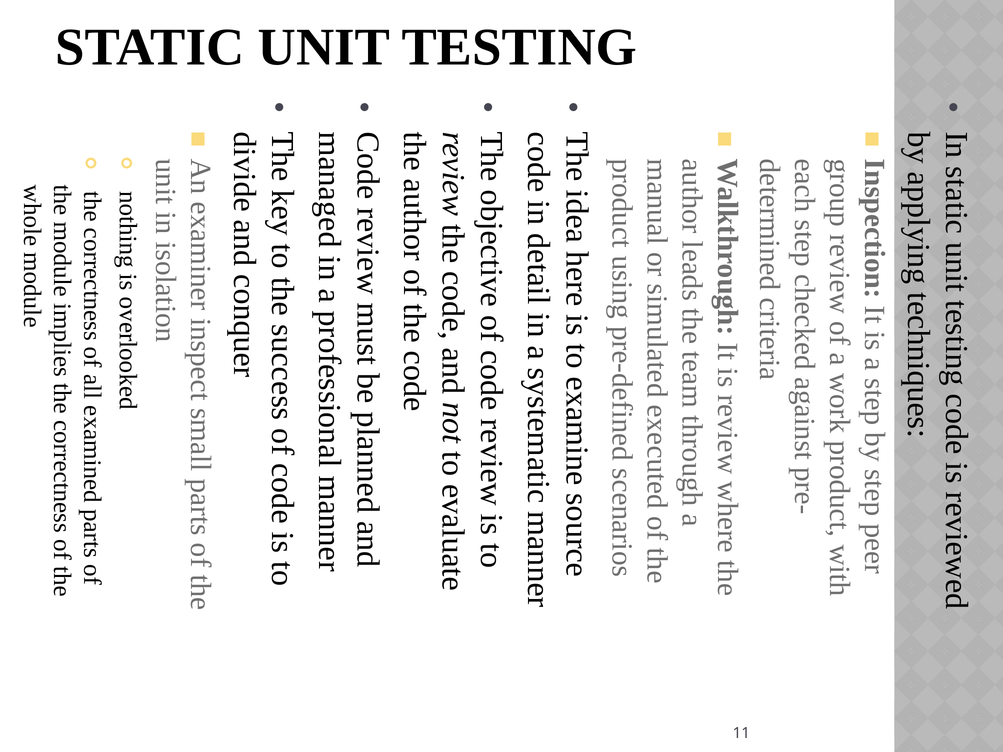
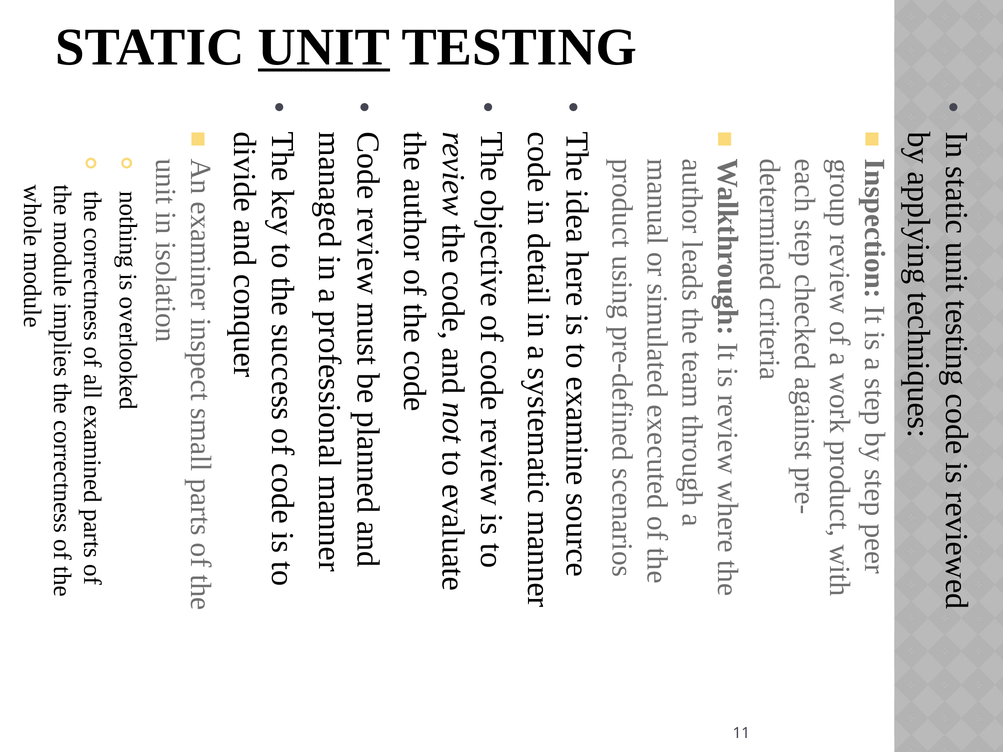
UNIT underline: none -> present
